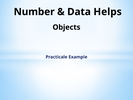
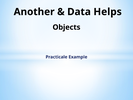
Number: Number -> Another
